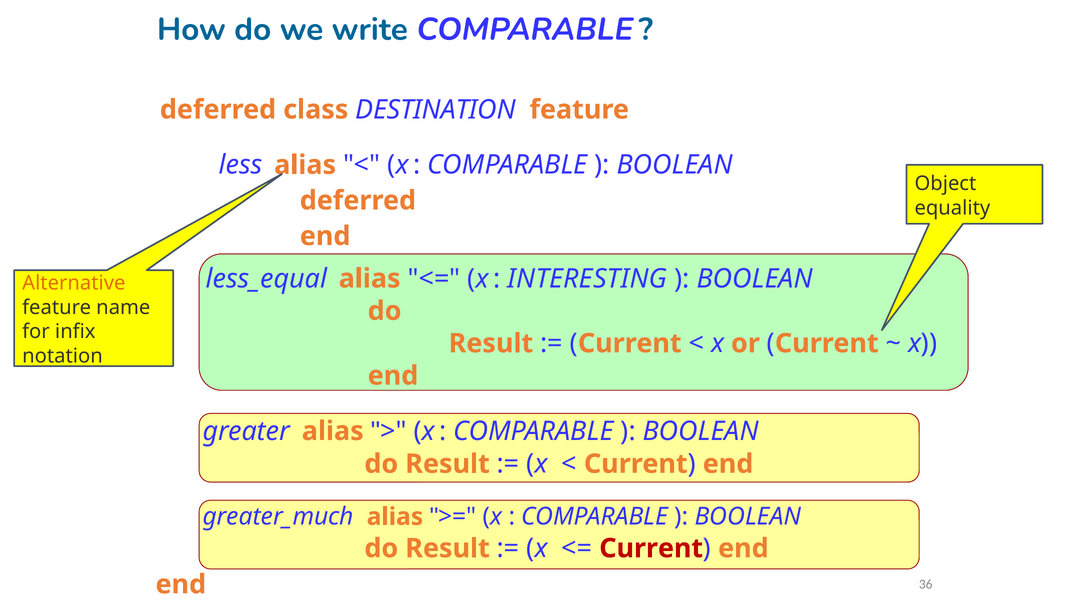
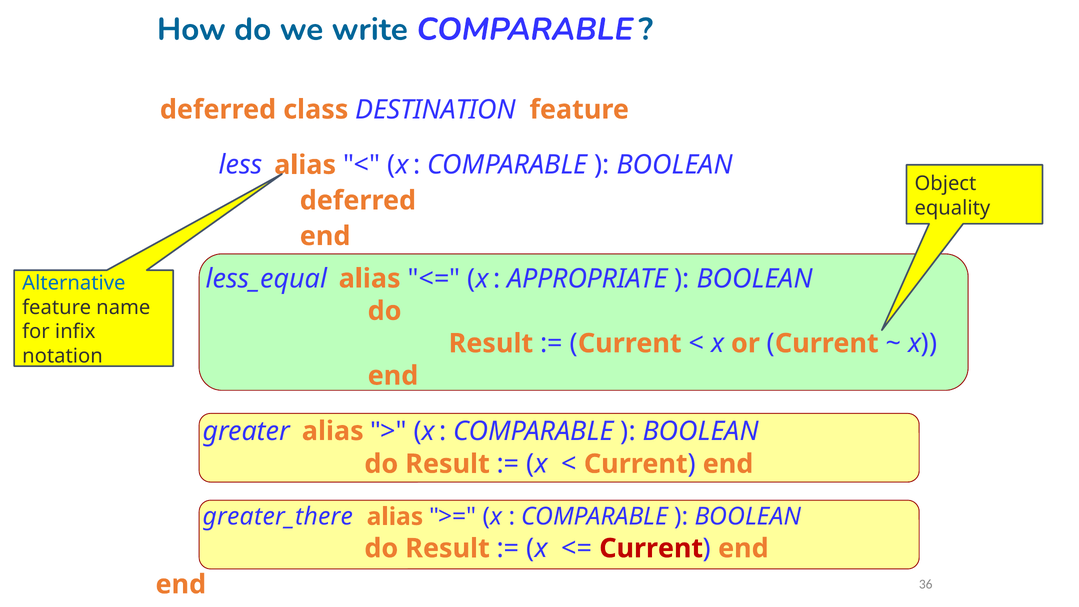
INTERESTING: INTERESTING -> APPROPRIATE
Alternative colour: orange -> blue
greater_much: greater_much -> greater_there
